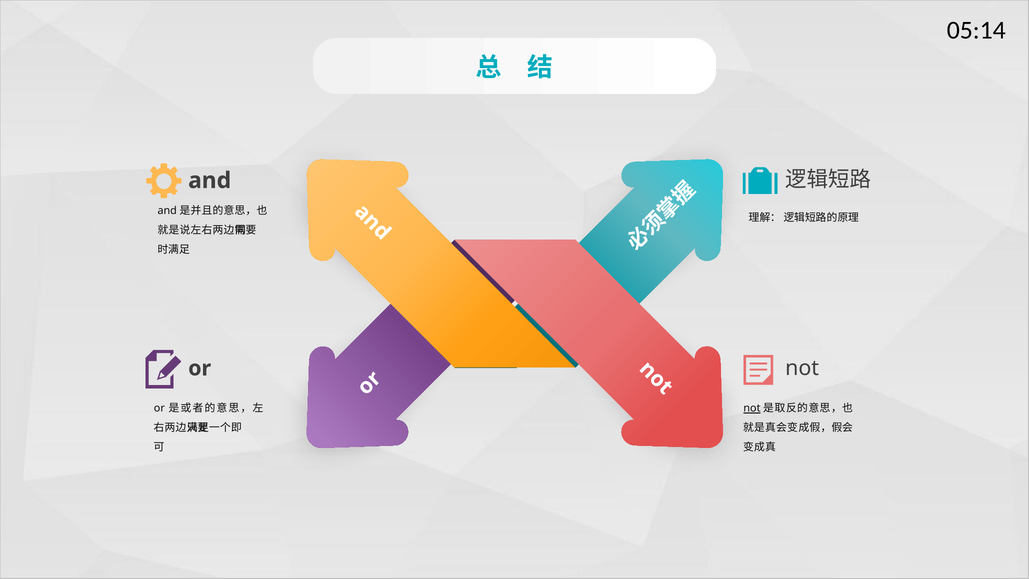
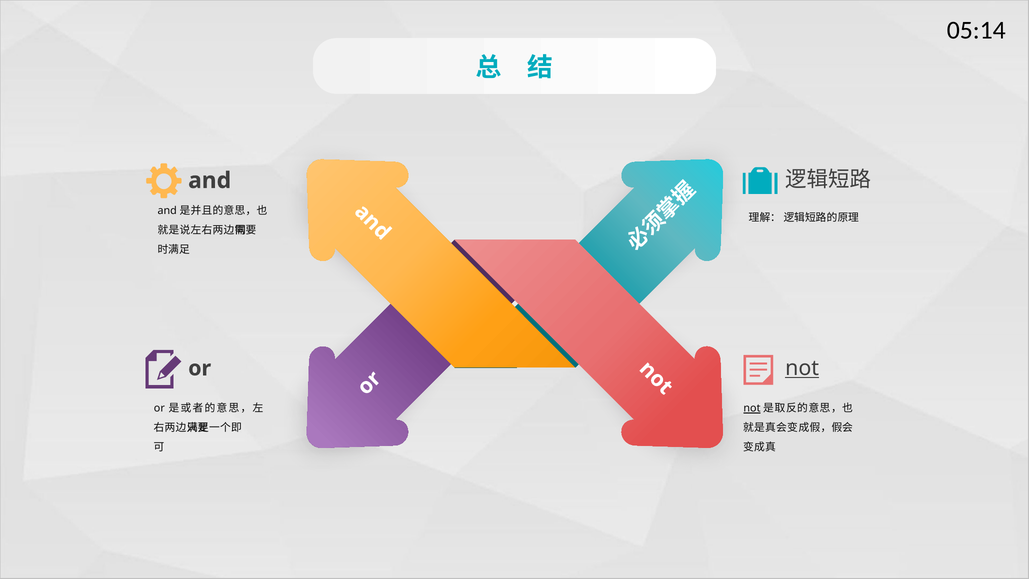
not at (802, 368) underline: none -> present
